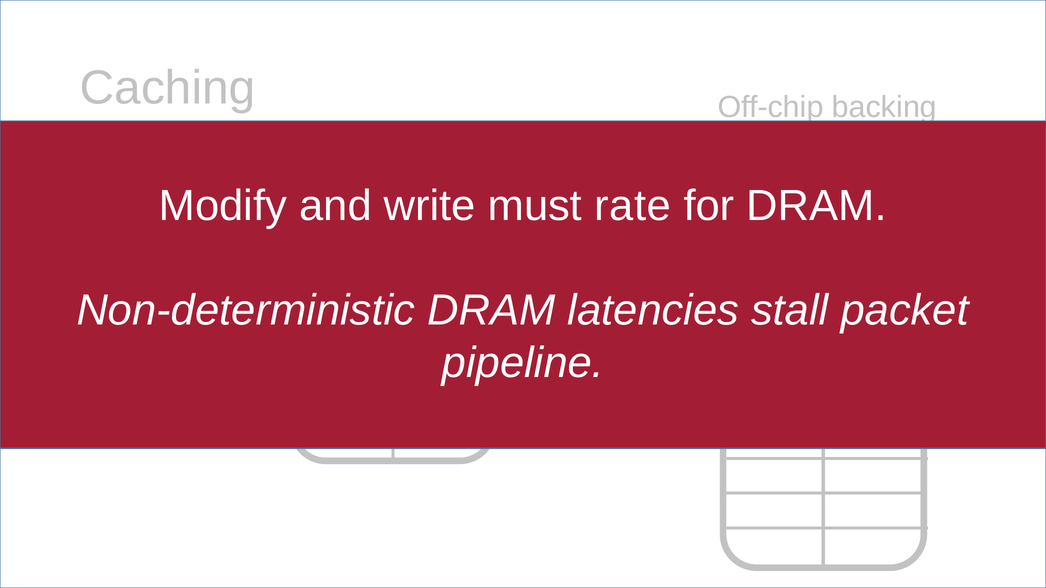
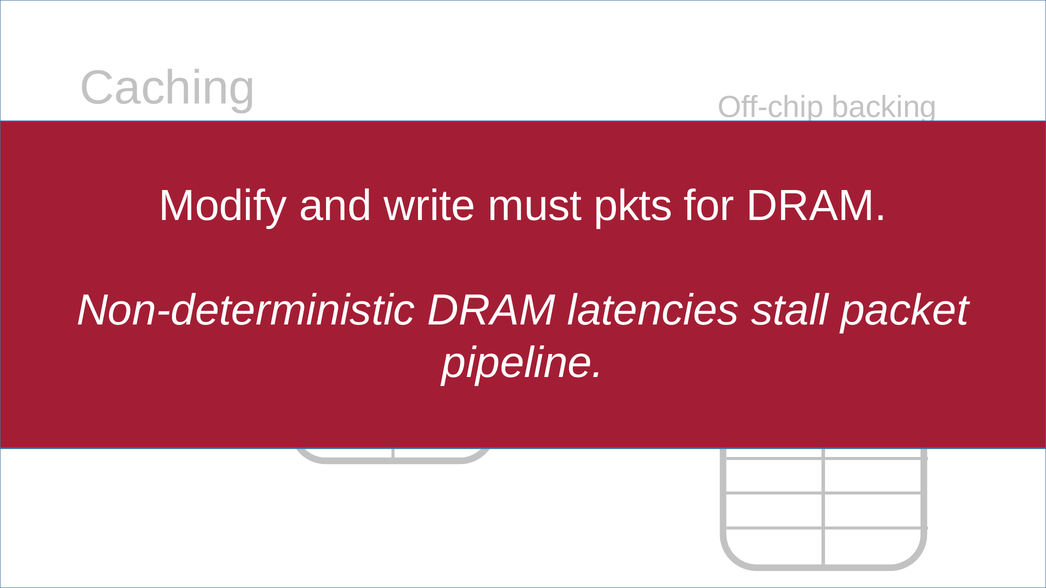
rate: rate -> pkts
